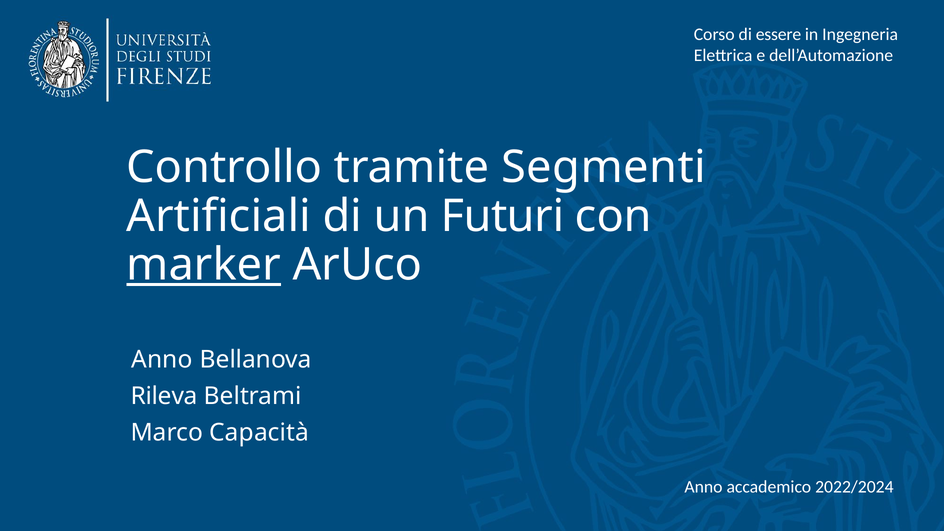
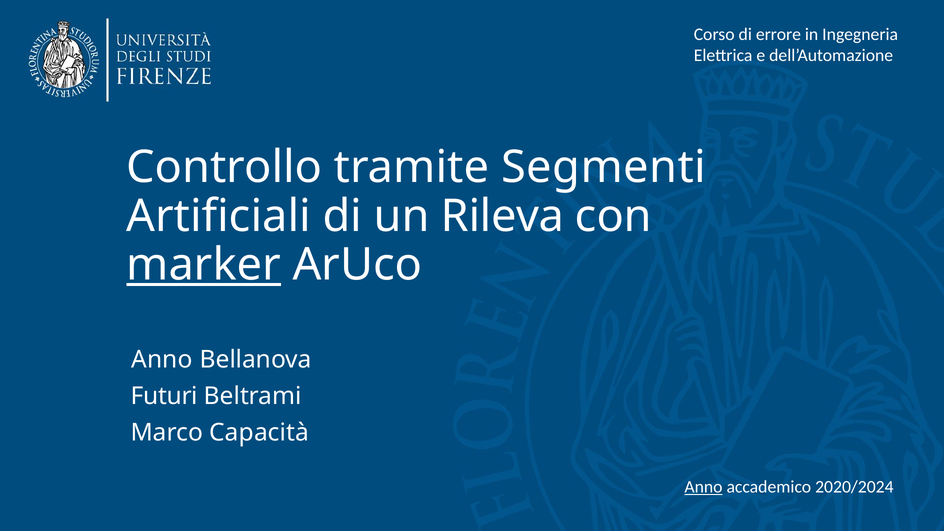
essere: essere -> errore
Futuri: Futuri -> Rileva
Rileva: Rileva -> Futuri
Anno at (703, 487) underline: none -> present
2022/2024: 2022/2024 -> 2020/2024
